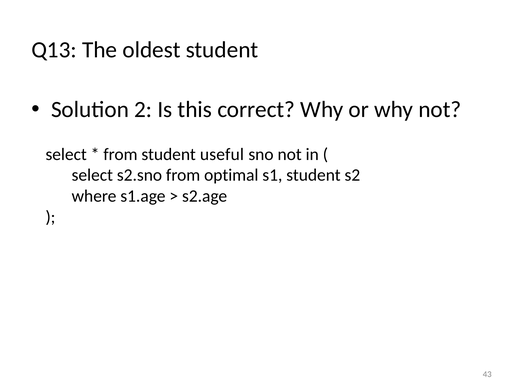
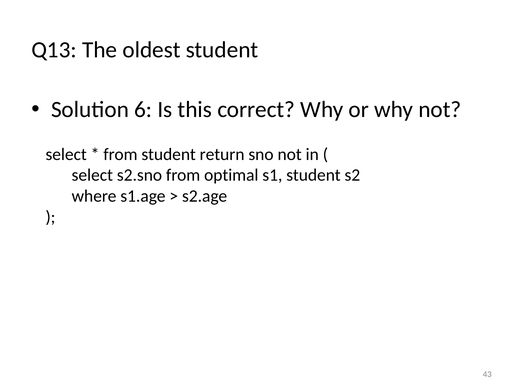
2: 2 -> 6
useful: useful -> return
